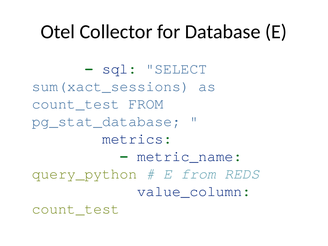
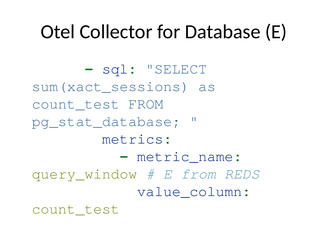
query_python: query_python -> query_window
